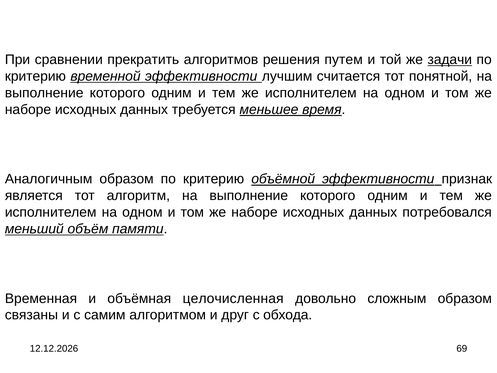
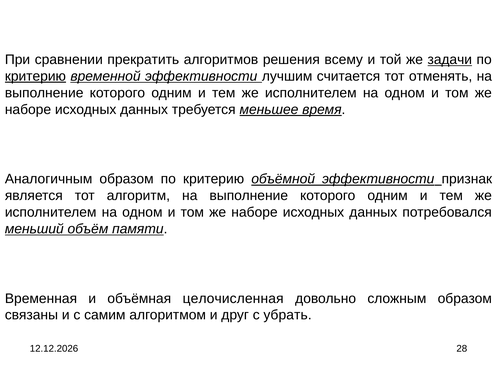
путем: путем -> всему
критерию at (35, 76) underline: none -> present
понятной: понятной -> отменять
обхода: обхода -> убрать
69: 69 -> 28
